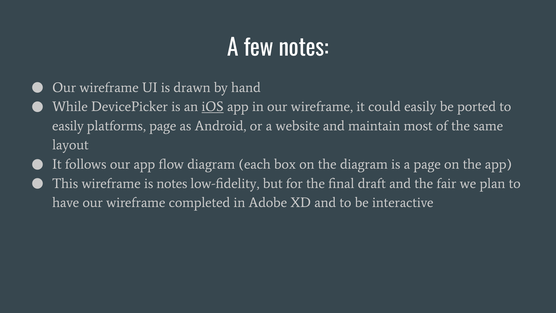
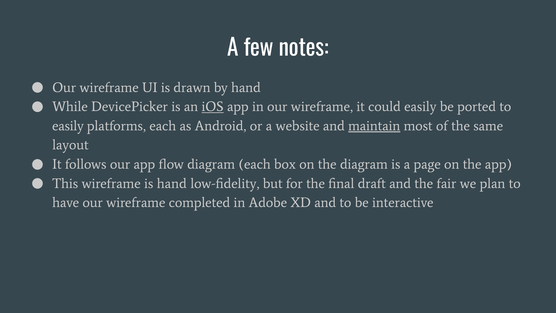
platforms page: page -> each
maintain underline: none -> present
is notes: notes -> hand
